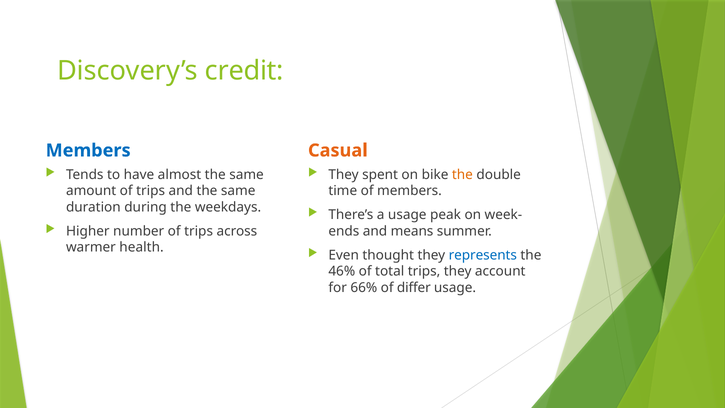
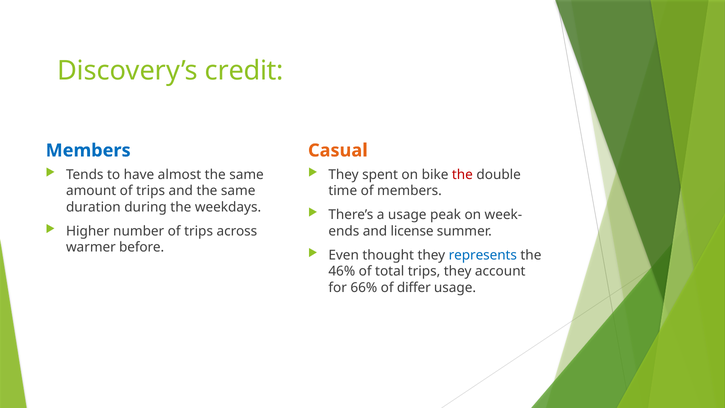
the at (462, 175) colour: orange -> red
means: means -> license
health: health -> before
